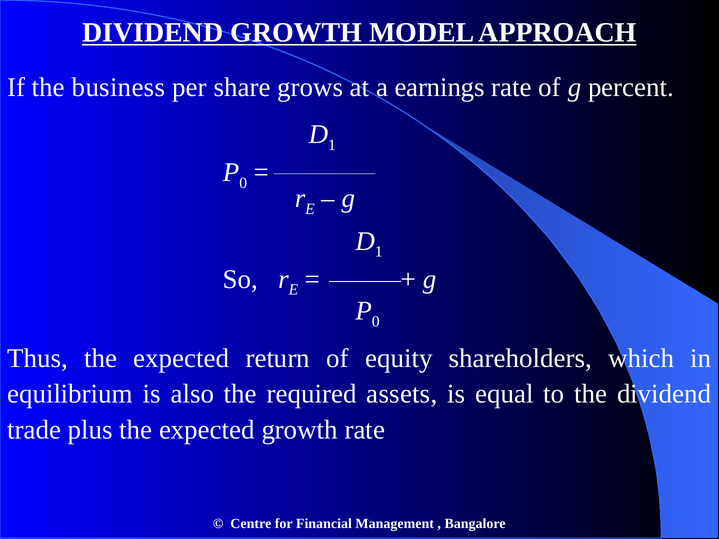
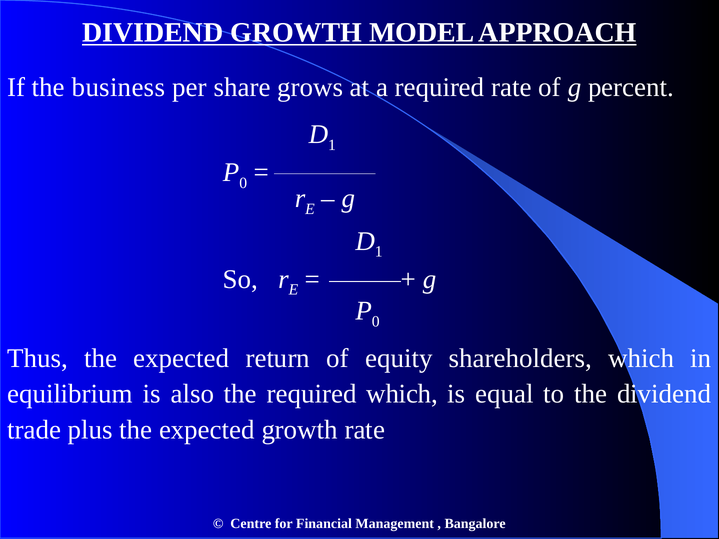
a earnings: earnings -> required
required assets: assets -> which
